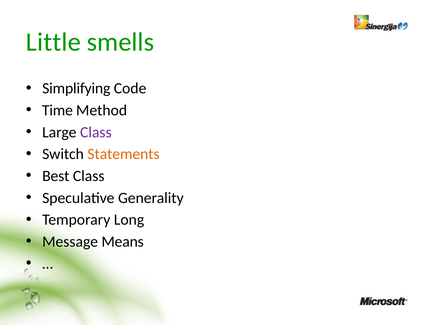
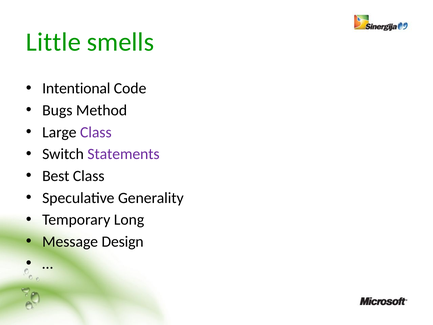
Simplifying: Simplifying -> Intentional
Time: Time -> Bugs
Statements colour: orange -> purple
Means: Means -> Design
